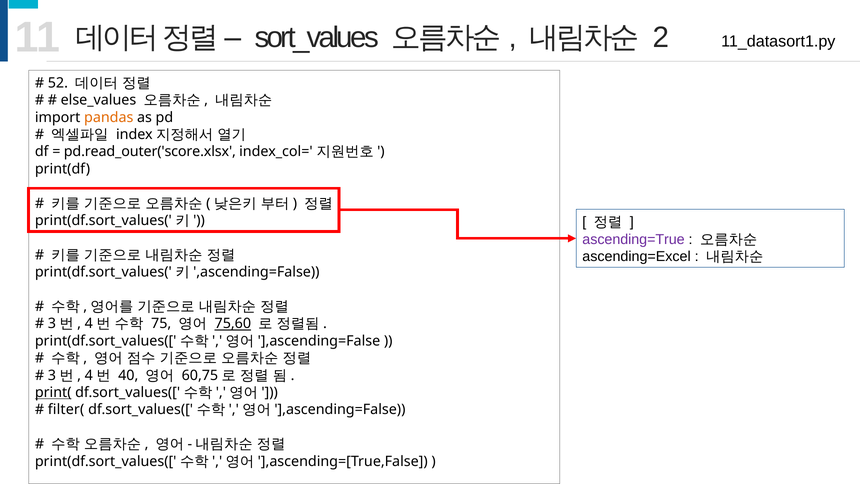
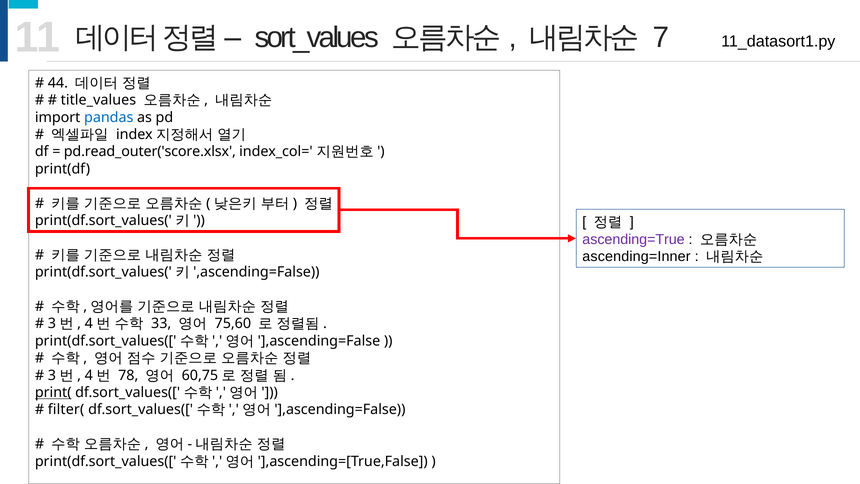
2: 2 -> 7
52: 52 -> 44
else_values: else_values -> title_values
pandas colour: orange -> blue
ascending=Excel: ascending=Excel -> ascending=Inner
75: 75 -> 33
75,60 underline: present -> none
40: 40 -> 78
